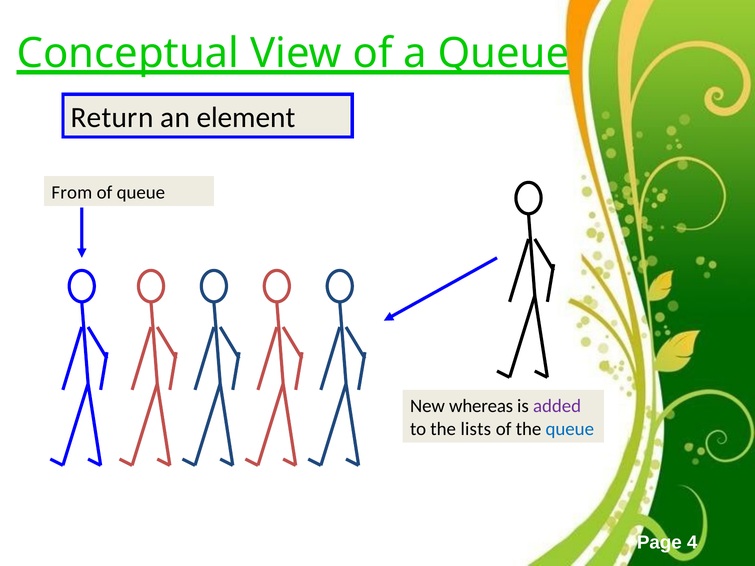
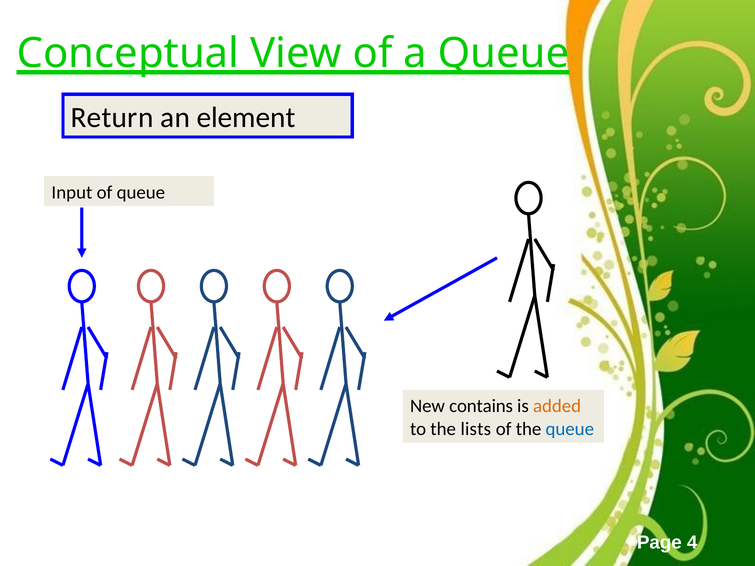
From: From -> Input
whereas: whereas -> contains
added colour: purple -> orange
